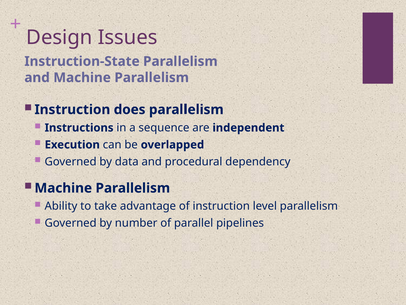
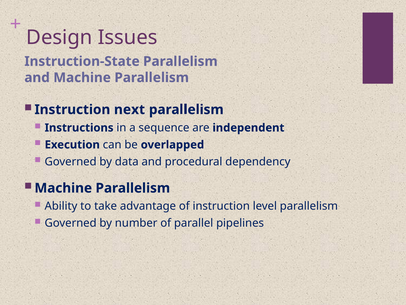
does: does -> next
